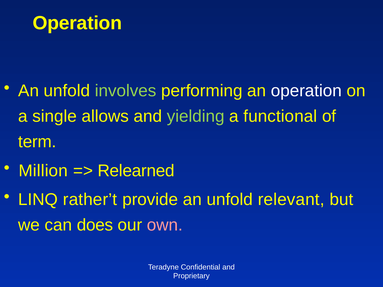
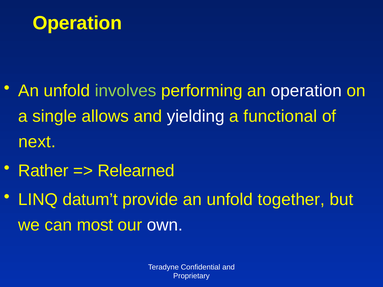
yielding colour: light green -> white
term: term -> next
Million: Million -> Rather
rather’t: rather’t -> datum’t
relevant: relevant -> together
does: does -> most
own colour: pink -> white
